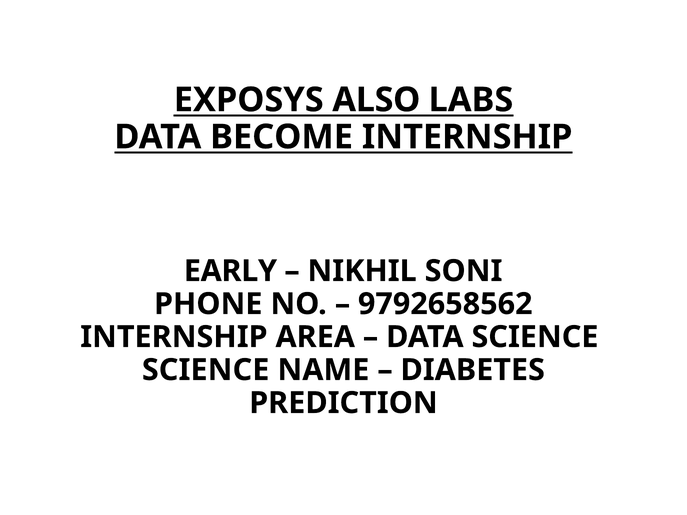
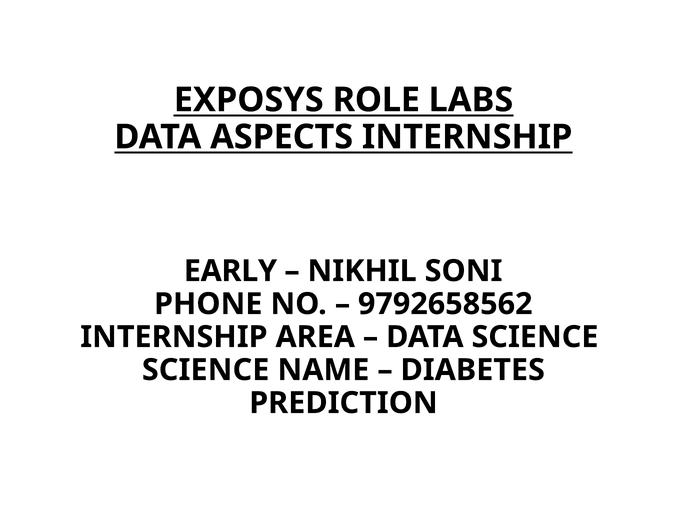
ALSO: ALSO -> ROLE
BECOME: BECOME -> ASPECTS
